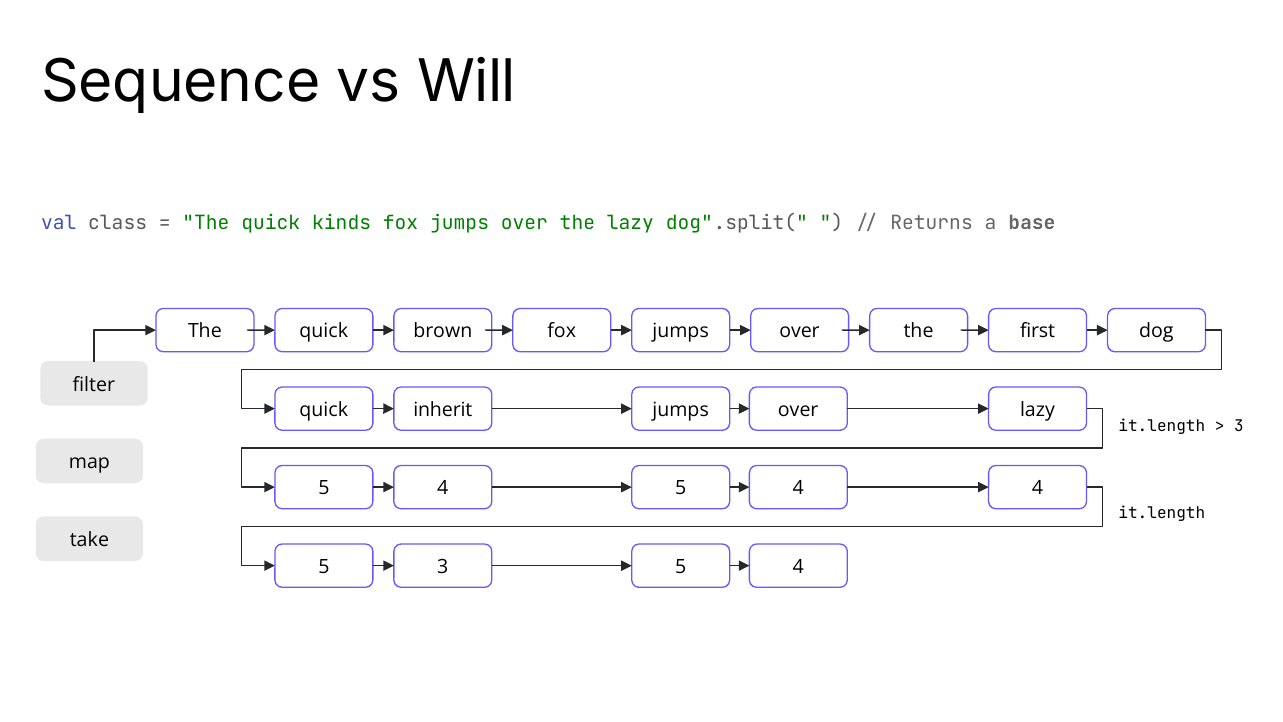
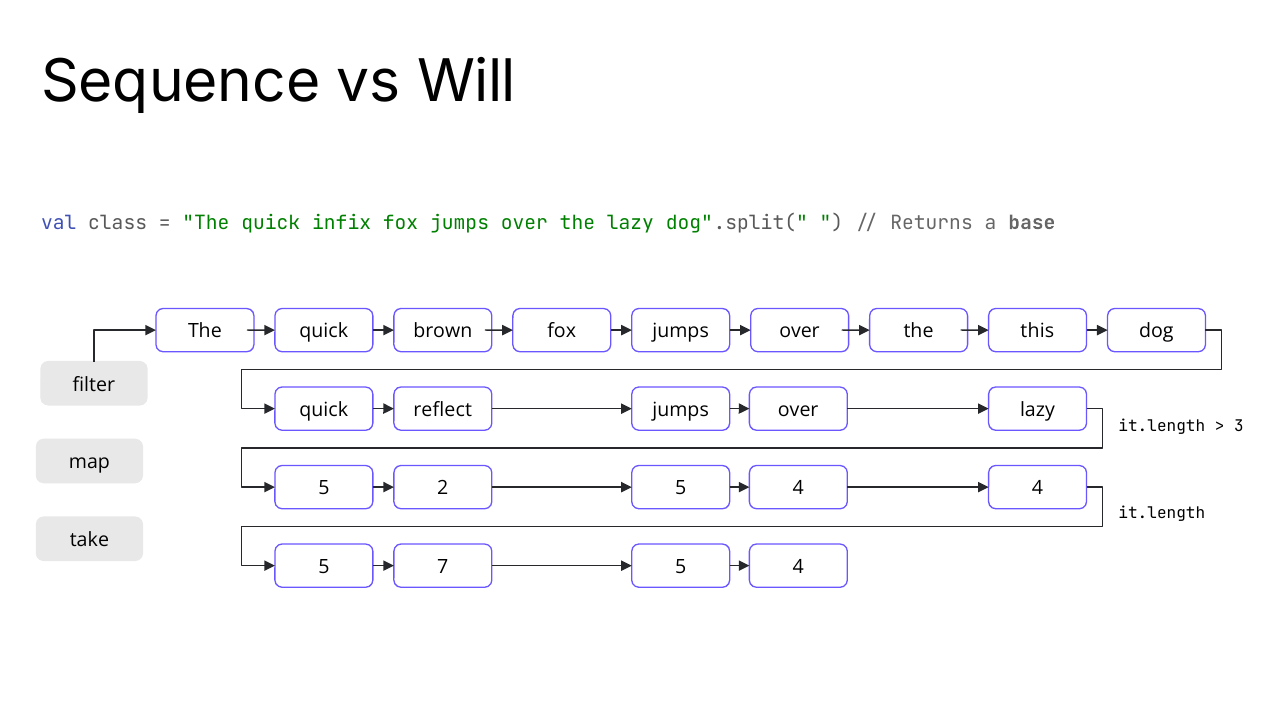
kinds: kinds -> infix
first: first -> this
inherit: inherit -> reflect
4 at (443, 488): 4 -> 2
5 3: 3 -> 7
